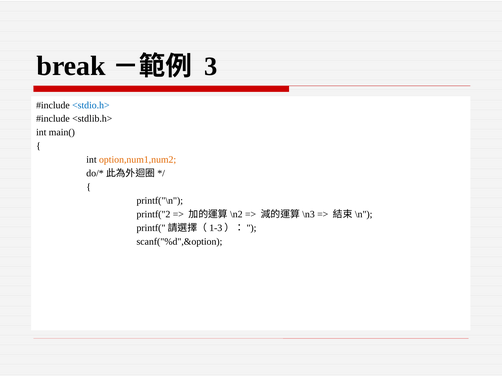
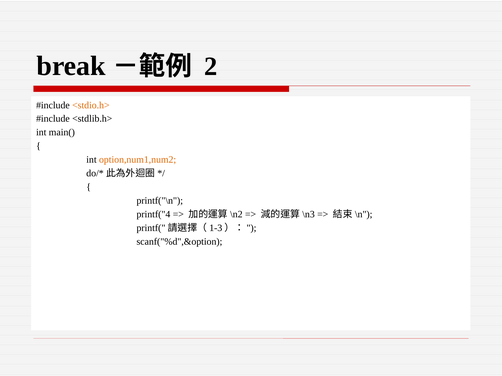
3: 3 -> 2
<stdio.h> colour: blue -> orange
printf("2: printf("2 -> printf("4
